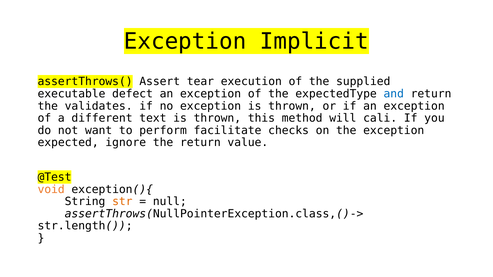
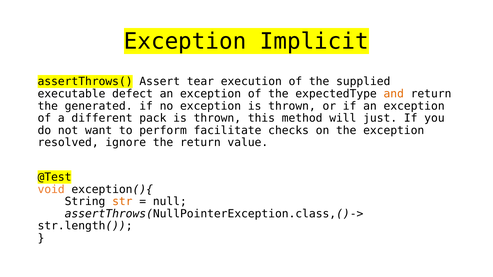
and colour: blue -> orange
validates: validates -> generated
text: text -> pack
cali: cali -> just
expected: expected -> resolved
